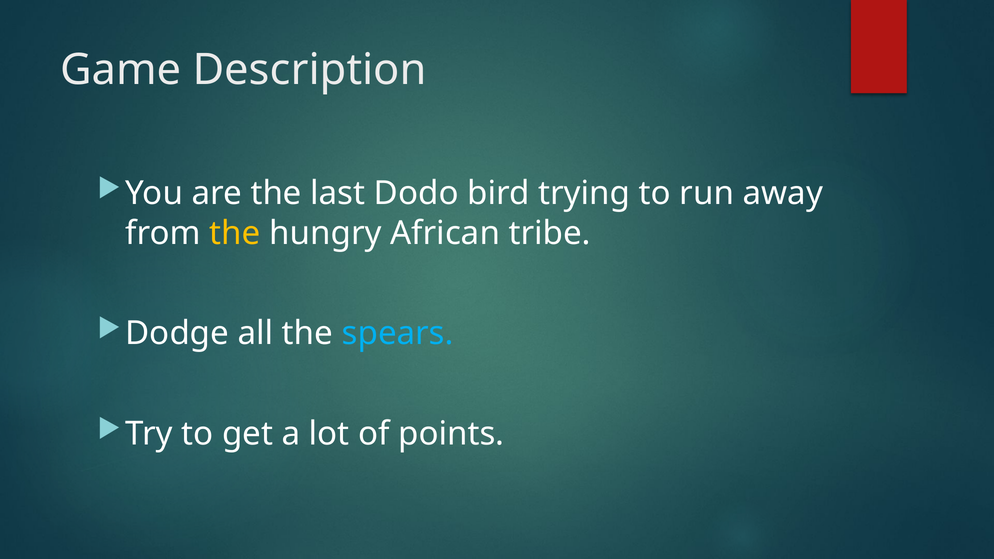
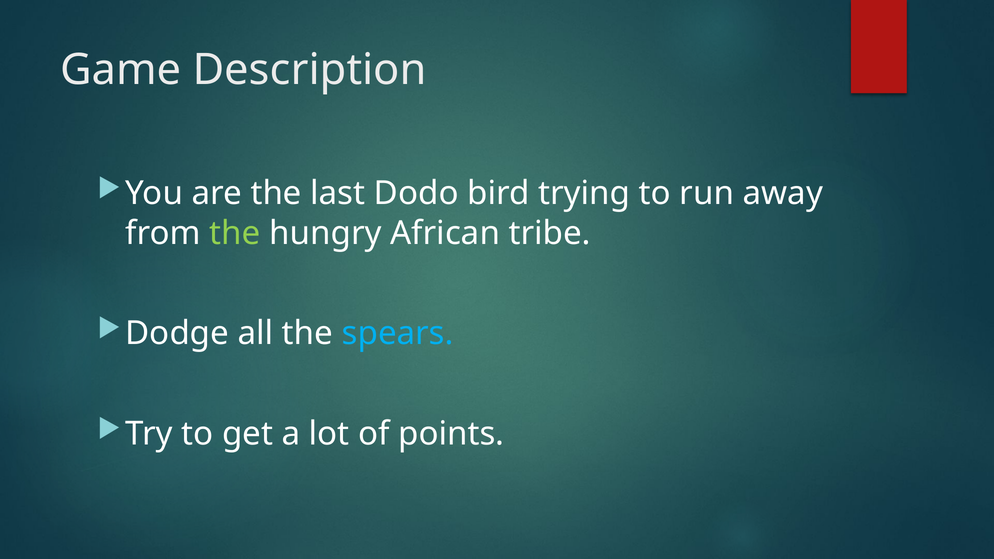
the at (235, 233) colour: yellow -> light green
